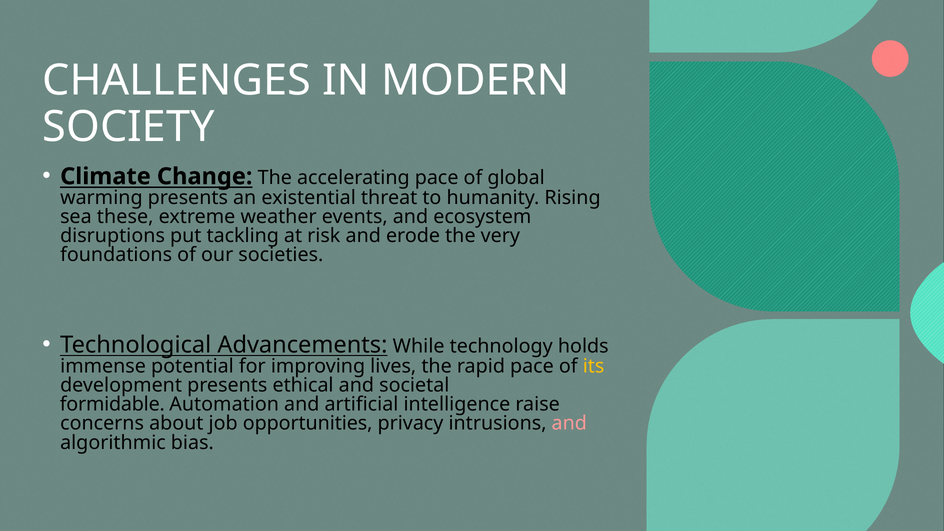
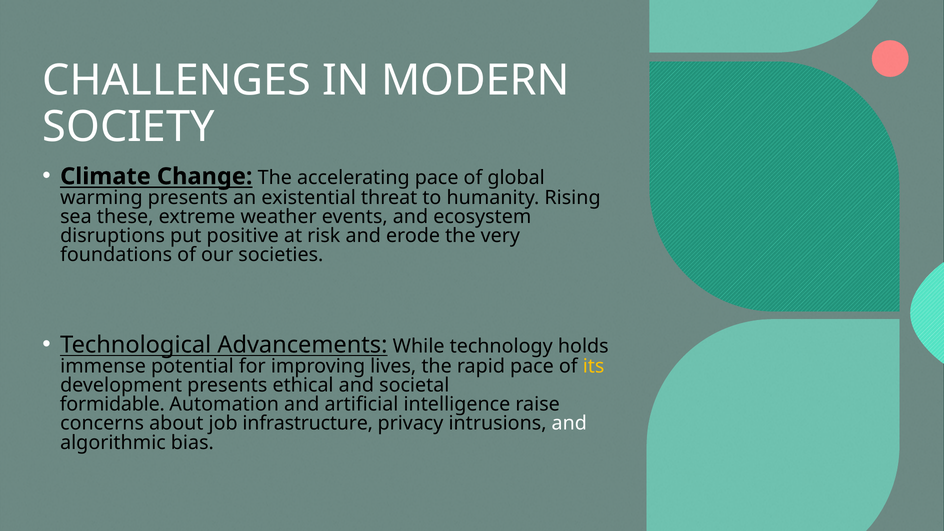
tackling: tackling -> positive
opportunities: opportunities -> infrastructure
and at (569, 423) colour: pink -> white
